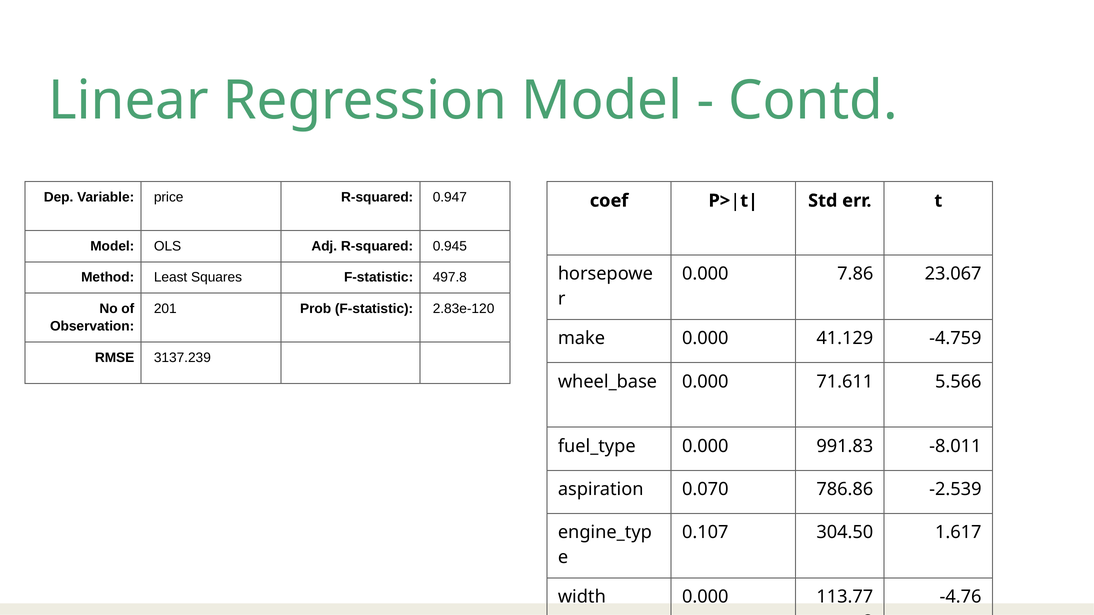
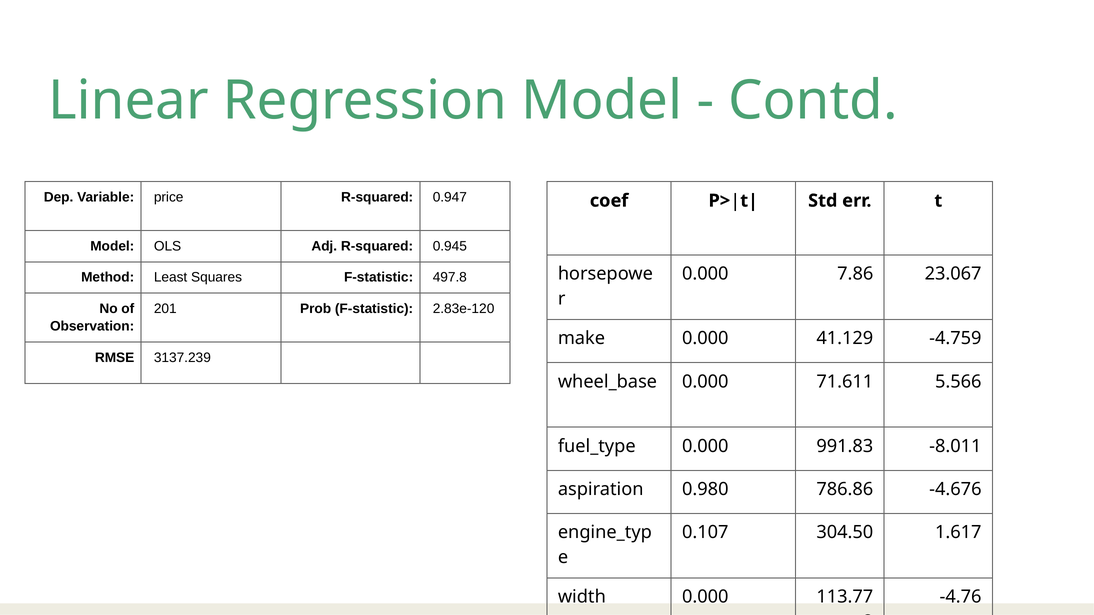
0.070: 0.070 -> 0.980
-2.539: -2.539 -> -4.676
